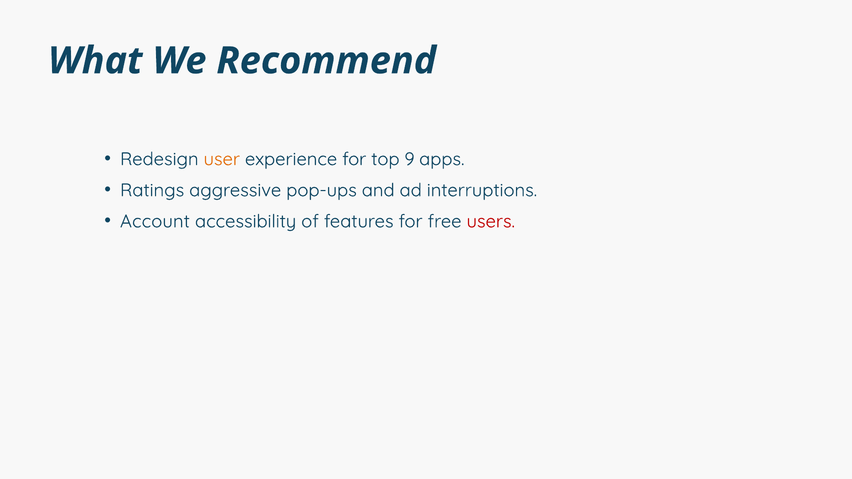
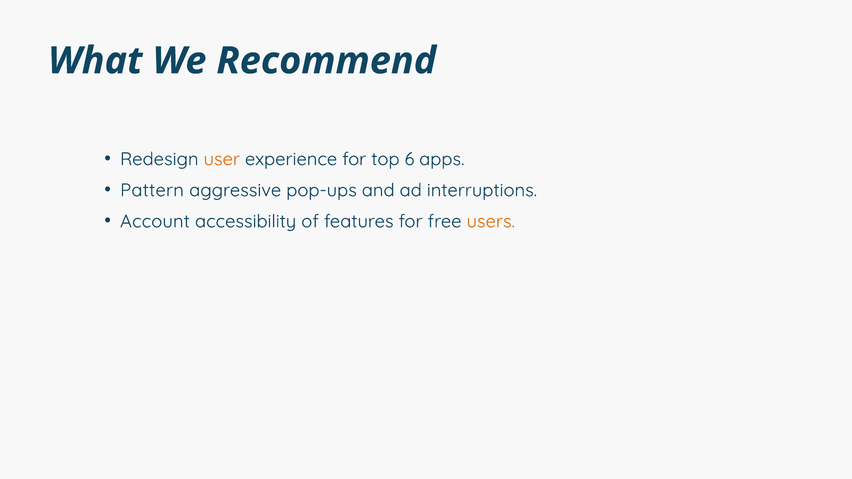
9: 9 -> 6
Ratings: Ratings -> Pattern
users colour: red -> orange
